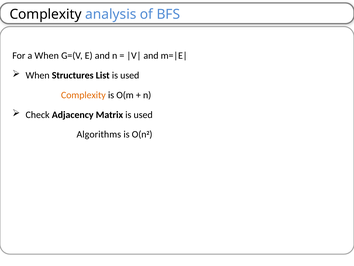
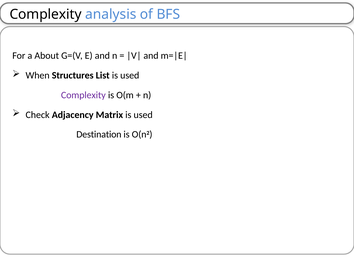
a When: When -> About
Complexity at (83, 95) colour: orange -> purple
Algorithms: Algorithms -> Destination
